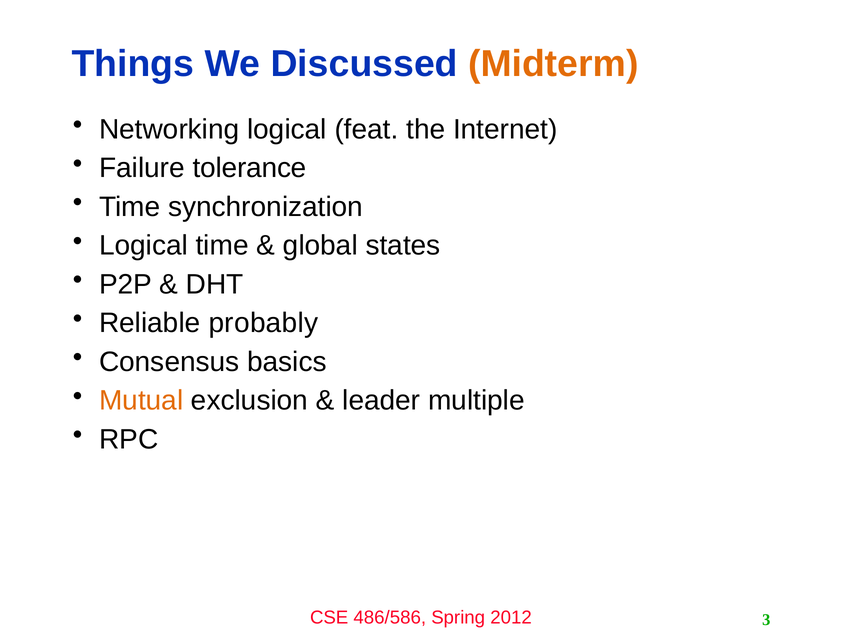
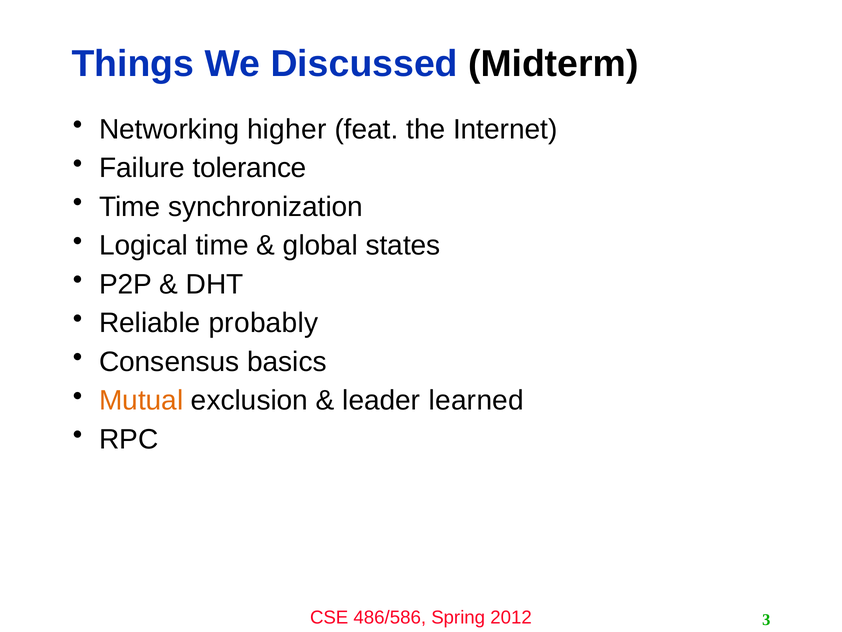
Midterm colour: orange -> black
Networking logical: logical -> higher
multiple: multiple -> learned
